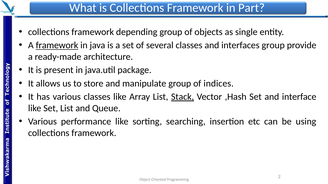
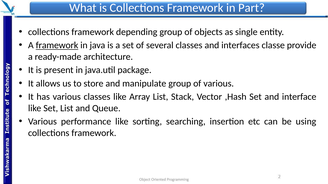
interfaces group: group -> classe
of indices: indices -> various
Stack underline: present -> none
